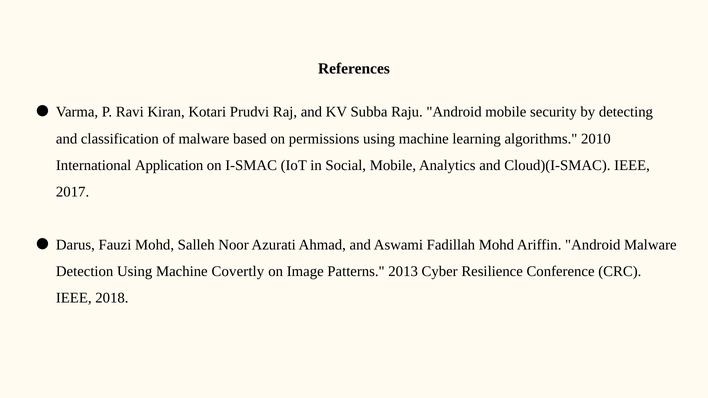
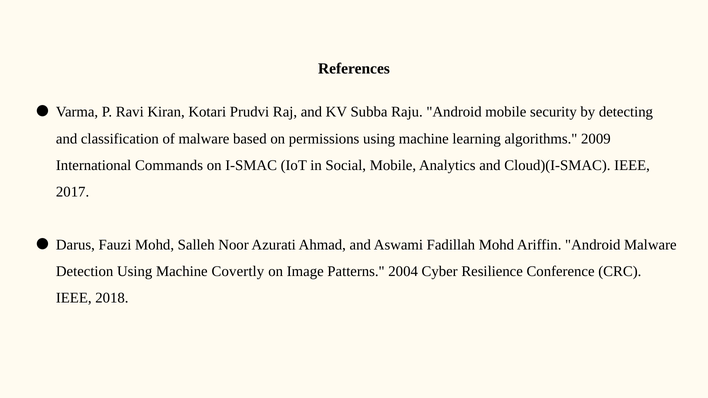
2010: 2010 -> 2009
Application: Application -> Commands
2013: 2013 -> 2004
